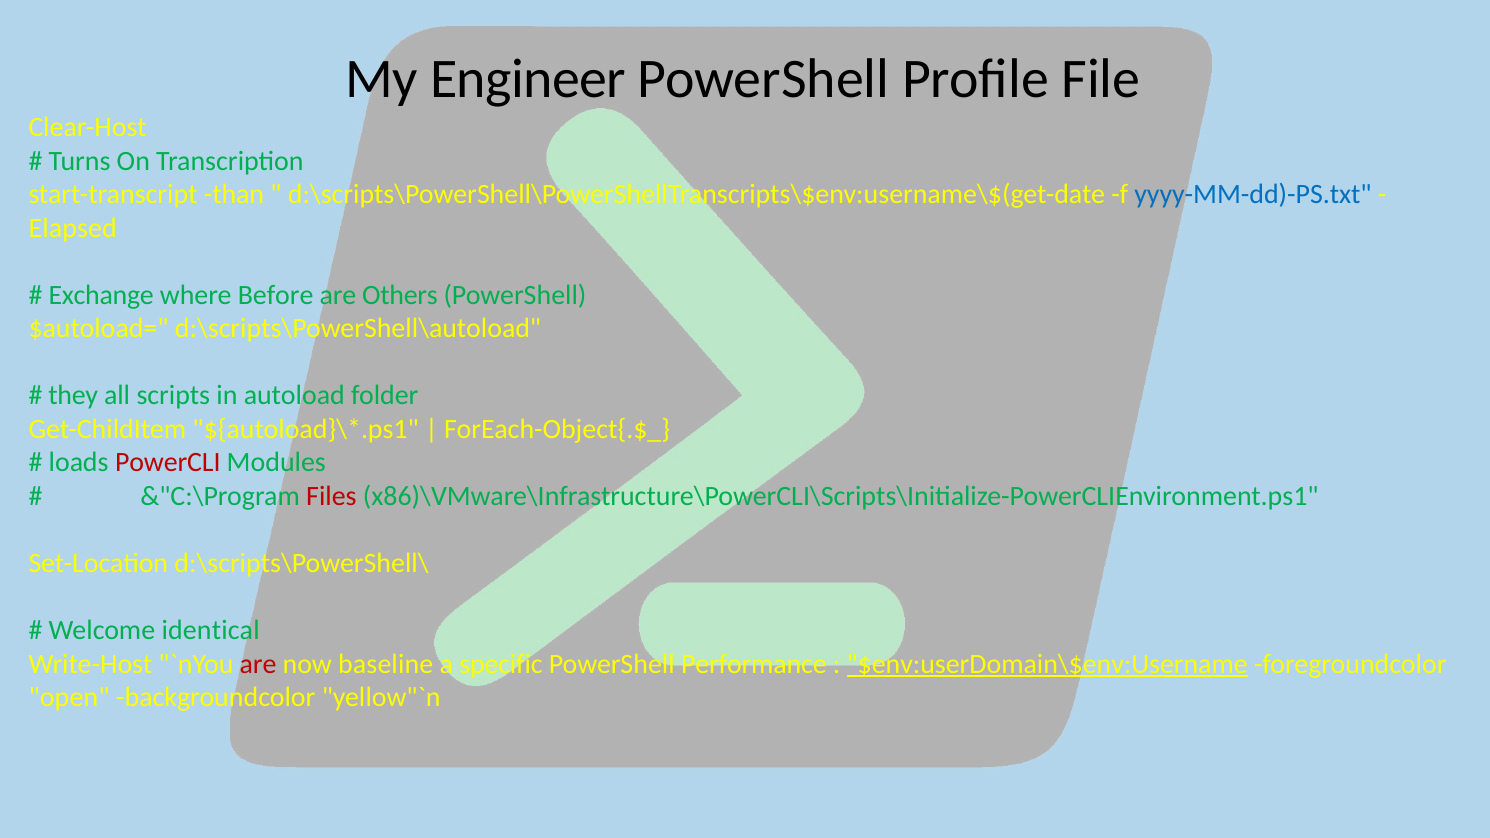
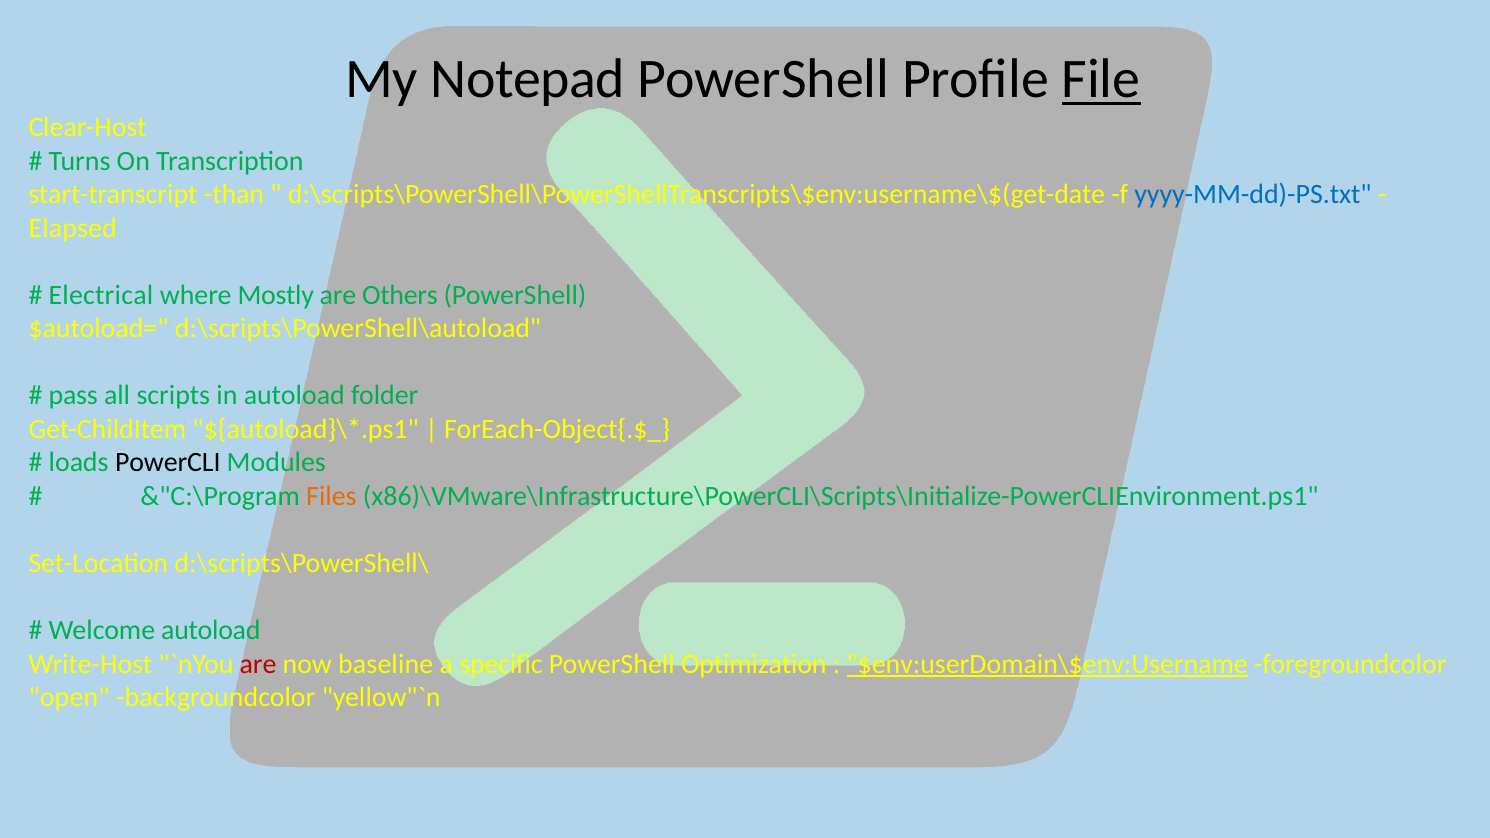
Engineer: Engineer -> Notepad
File underline: none -> present
Exchange: Exchange -> Electrical
Before: Before -> Mostly
they: they -> pass
PowerCLI colour: red -> black
Files colour: red -> orange
Welcome identical: identical -> autoload
Performance: Performance -> Optimization
